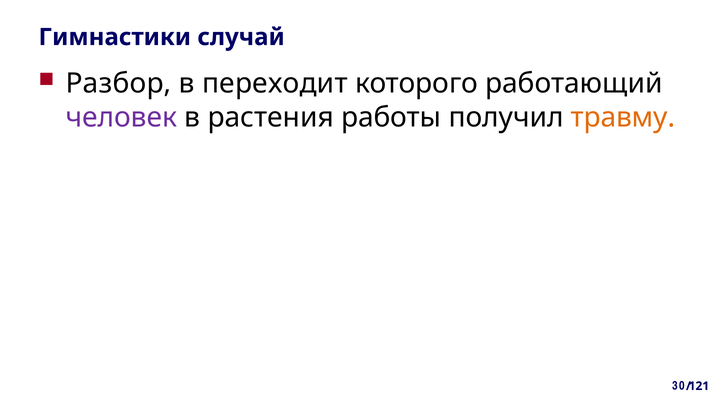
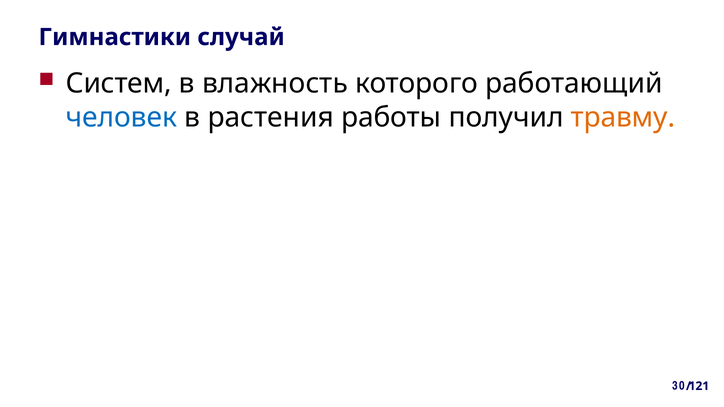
Разбор: Разбор -> Систем
переходит: переходит -> влажность
человек colour: purple -> blue
